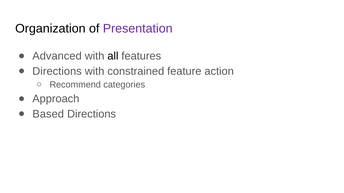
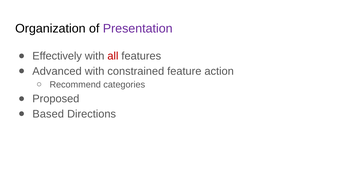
Advanced: Advanced -> Effectively
all colour: black -> red
Directions at (57, 71): Directions -> Advanced
Approach: Approach -> Proposed
